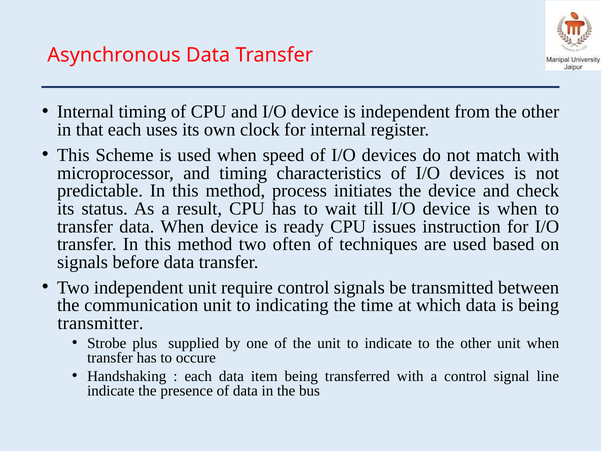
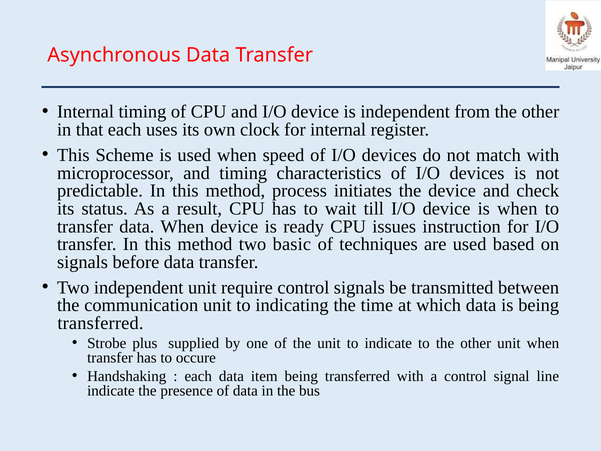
often: often -> basic
transmitter at (100, 323): transmitter -> transferred
